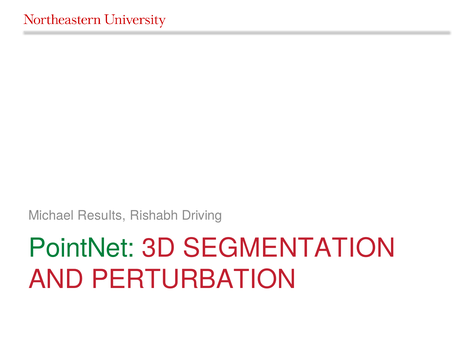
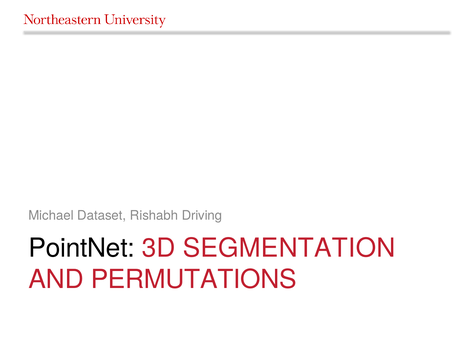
Results: Results -> Dataset
PointNet colour: green -> black
PERTURBATION: PERTURBATION -> PERMUTATIONS
